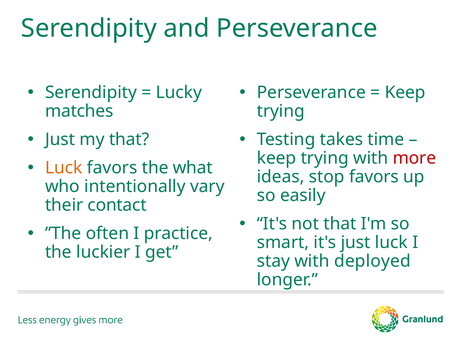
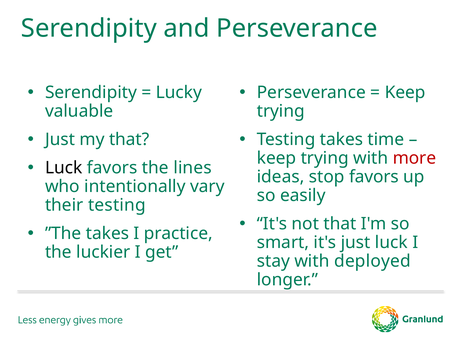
matches: matches -> valuable
Luck at (64, 168) colour: orange -> black
what: what -> lines
their contact: contact -> testing
”The often: often -> takes
